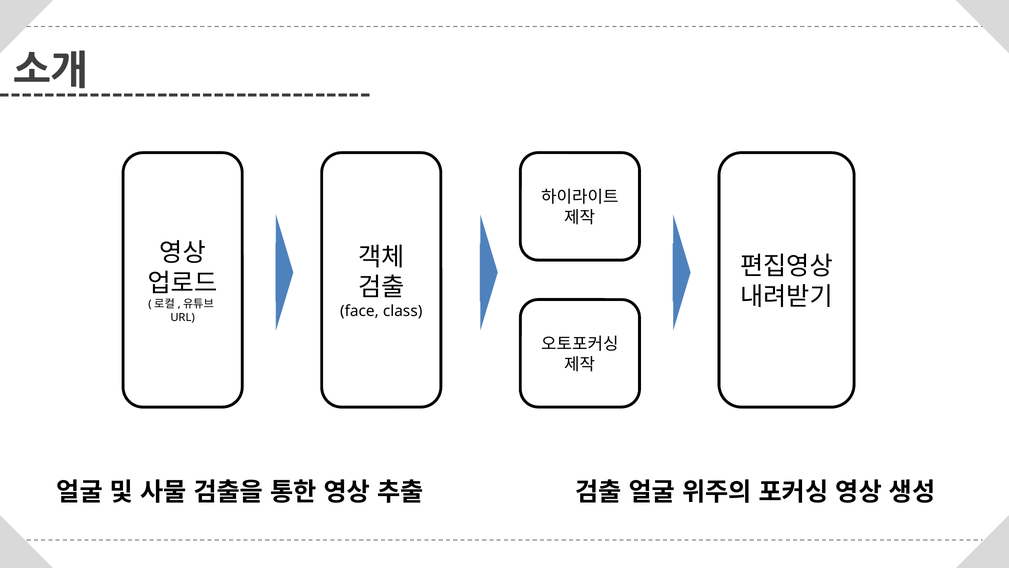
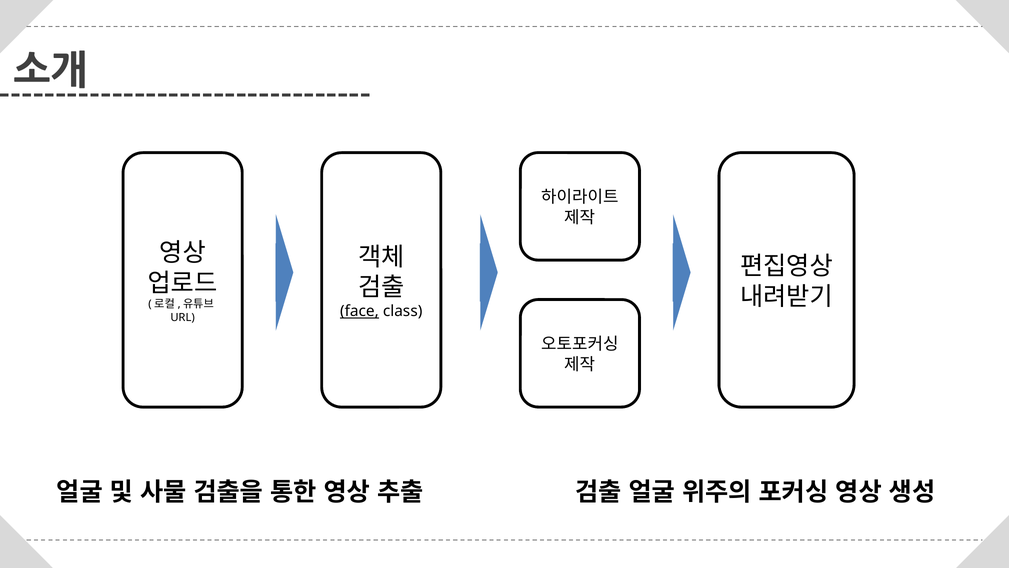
face underline: none -> present
